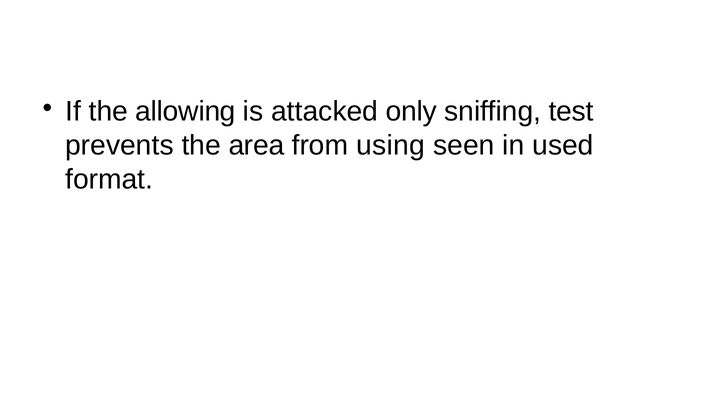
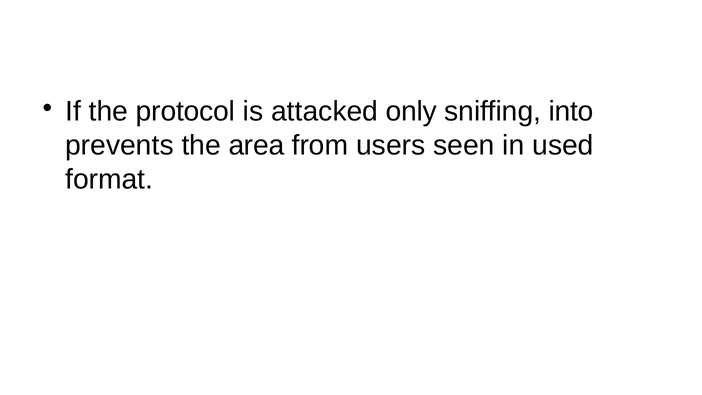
allowing: allowing -> protocol
test: test -> into
using: using -> users
